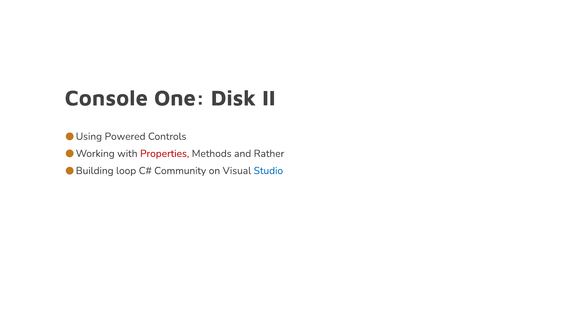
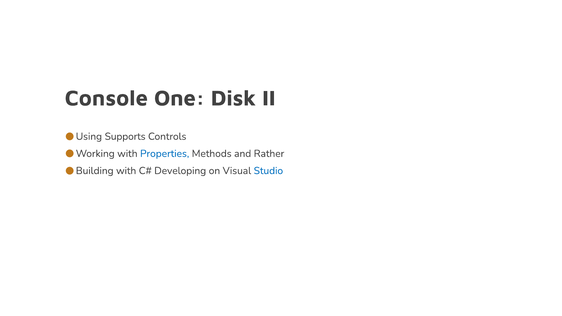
Powered: Powered -> Supports
Properties colour: red -> blue
loop at (126, 171): loop -> with
Community: Community -> Developing
